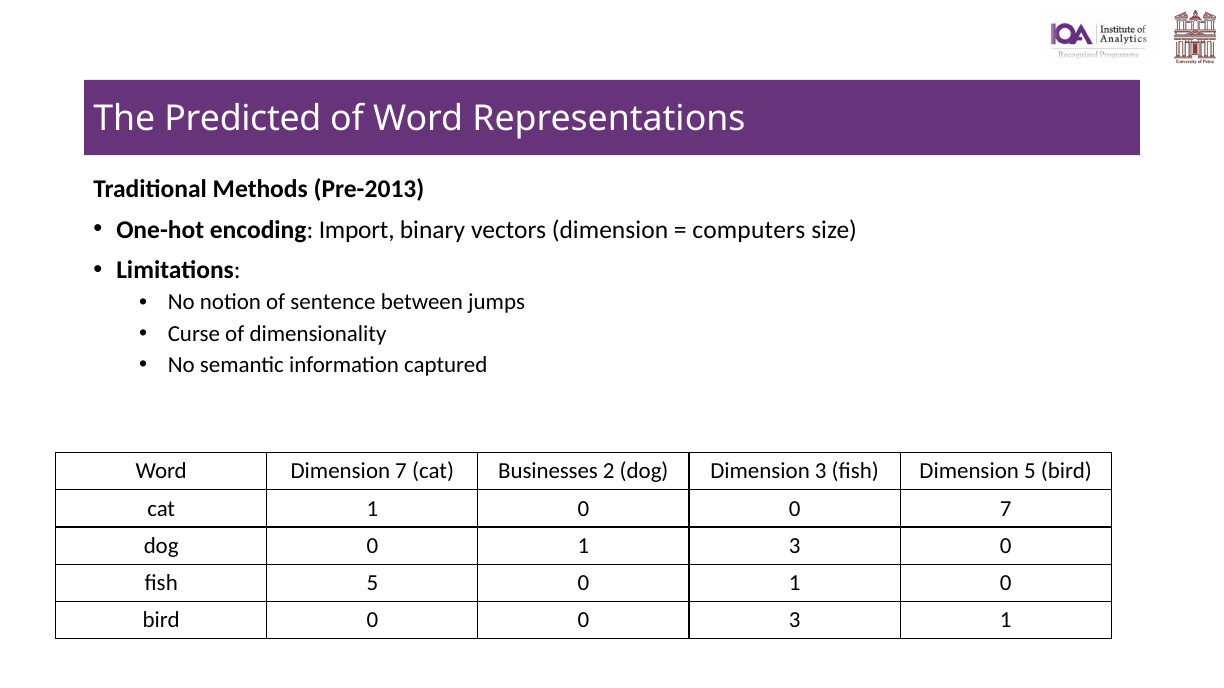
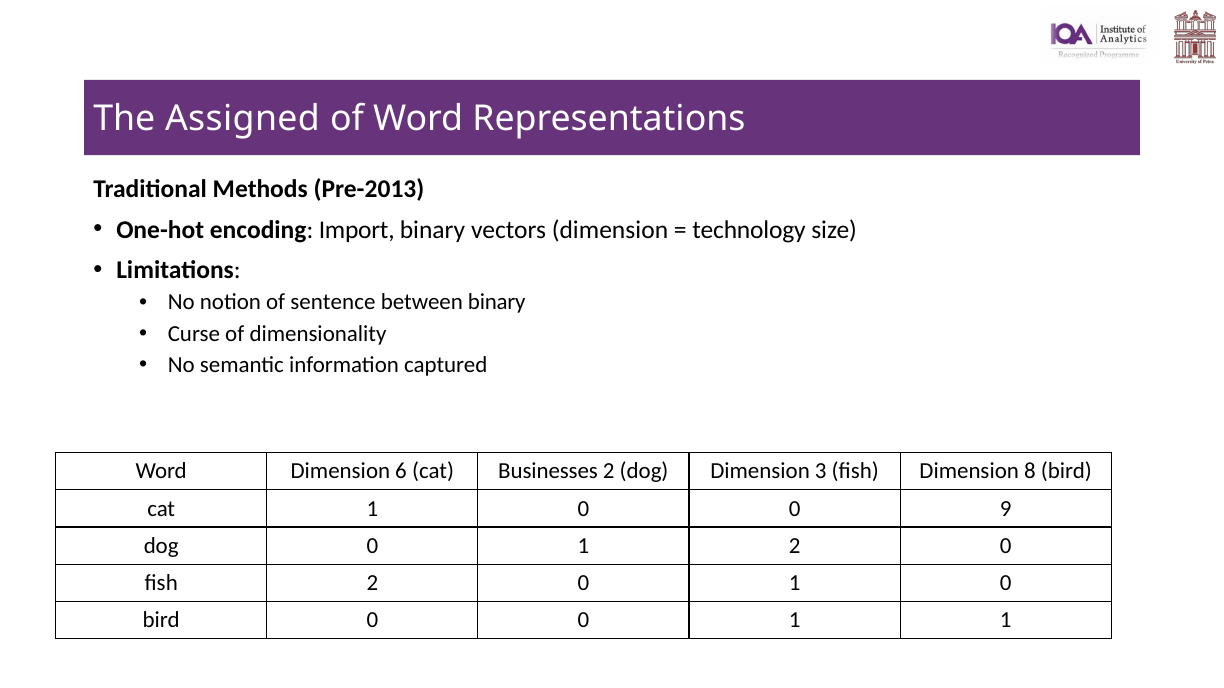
Predicted: Predicted -> Assigned
computers: computers -> technology
between jumps: jumps -> binary
Dimension 7: 7 -> 6
Dimension 5: 5 -> 8
0 7: 7 -> 9
1 3: 3 -> 2
fish 5: 5 -> 2
0 0 3: 3 -> 1
